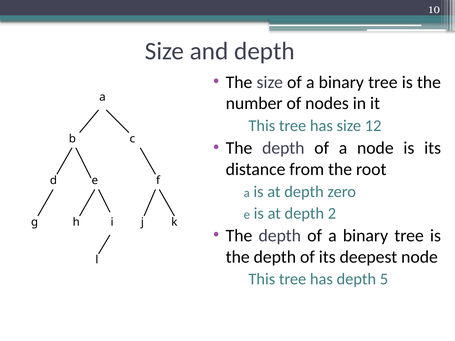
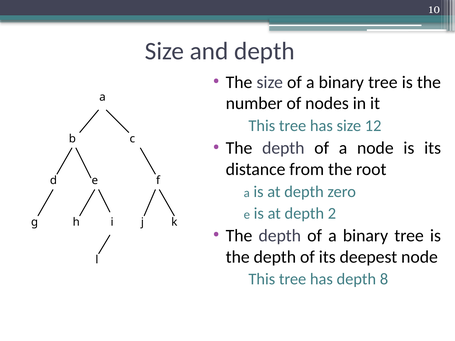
5: 5 -> 8
